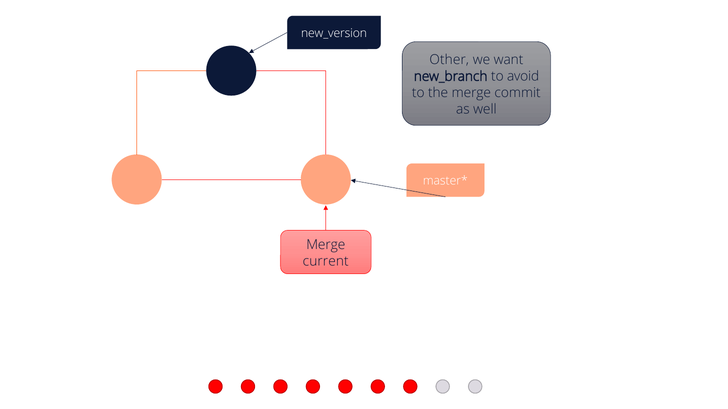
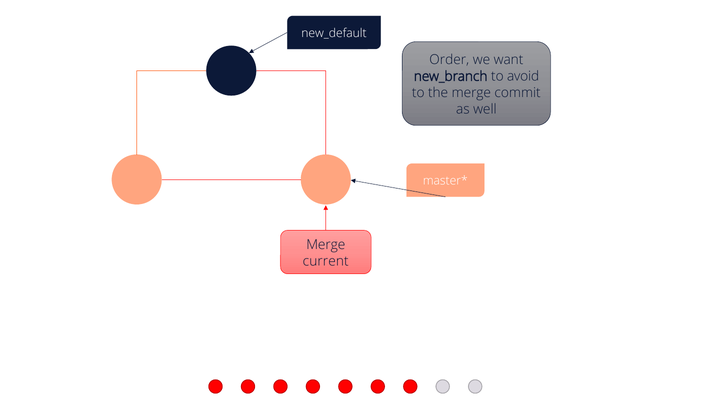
new_version: new_version -> new_default
Other: Other -> Order
